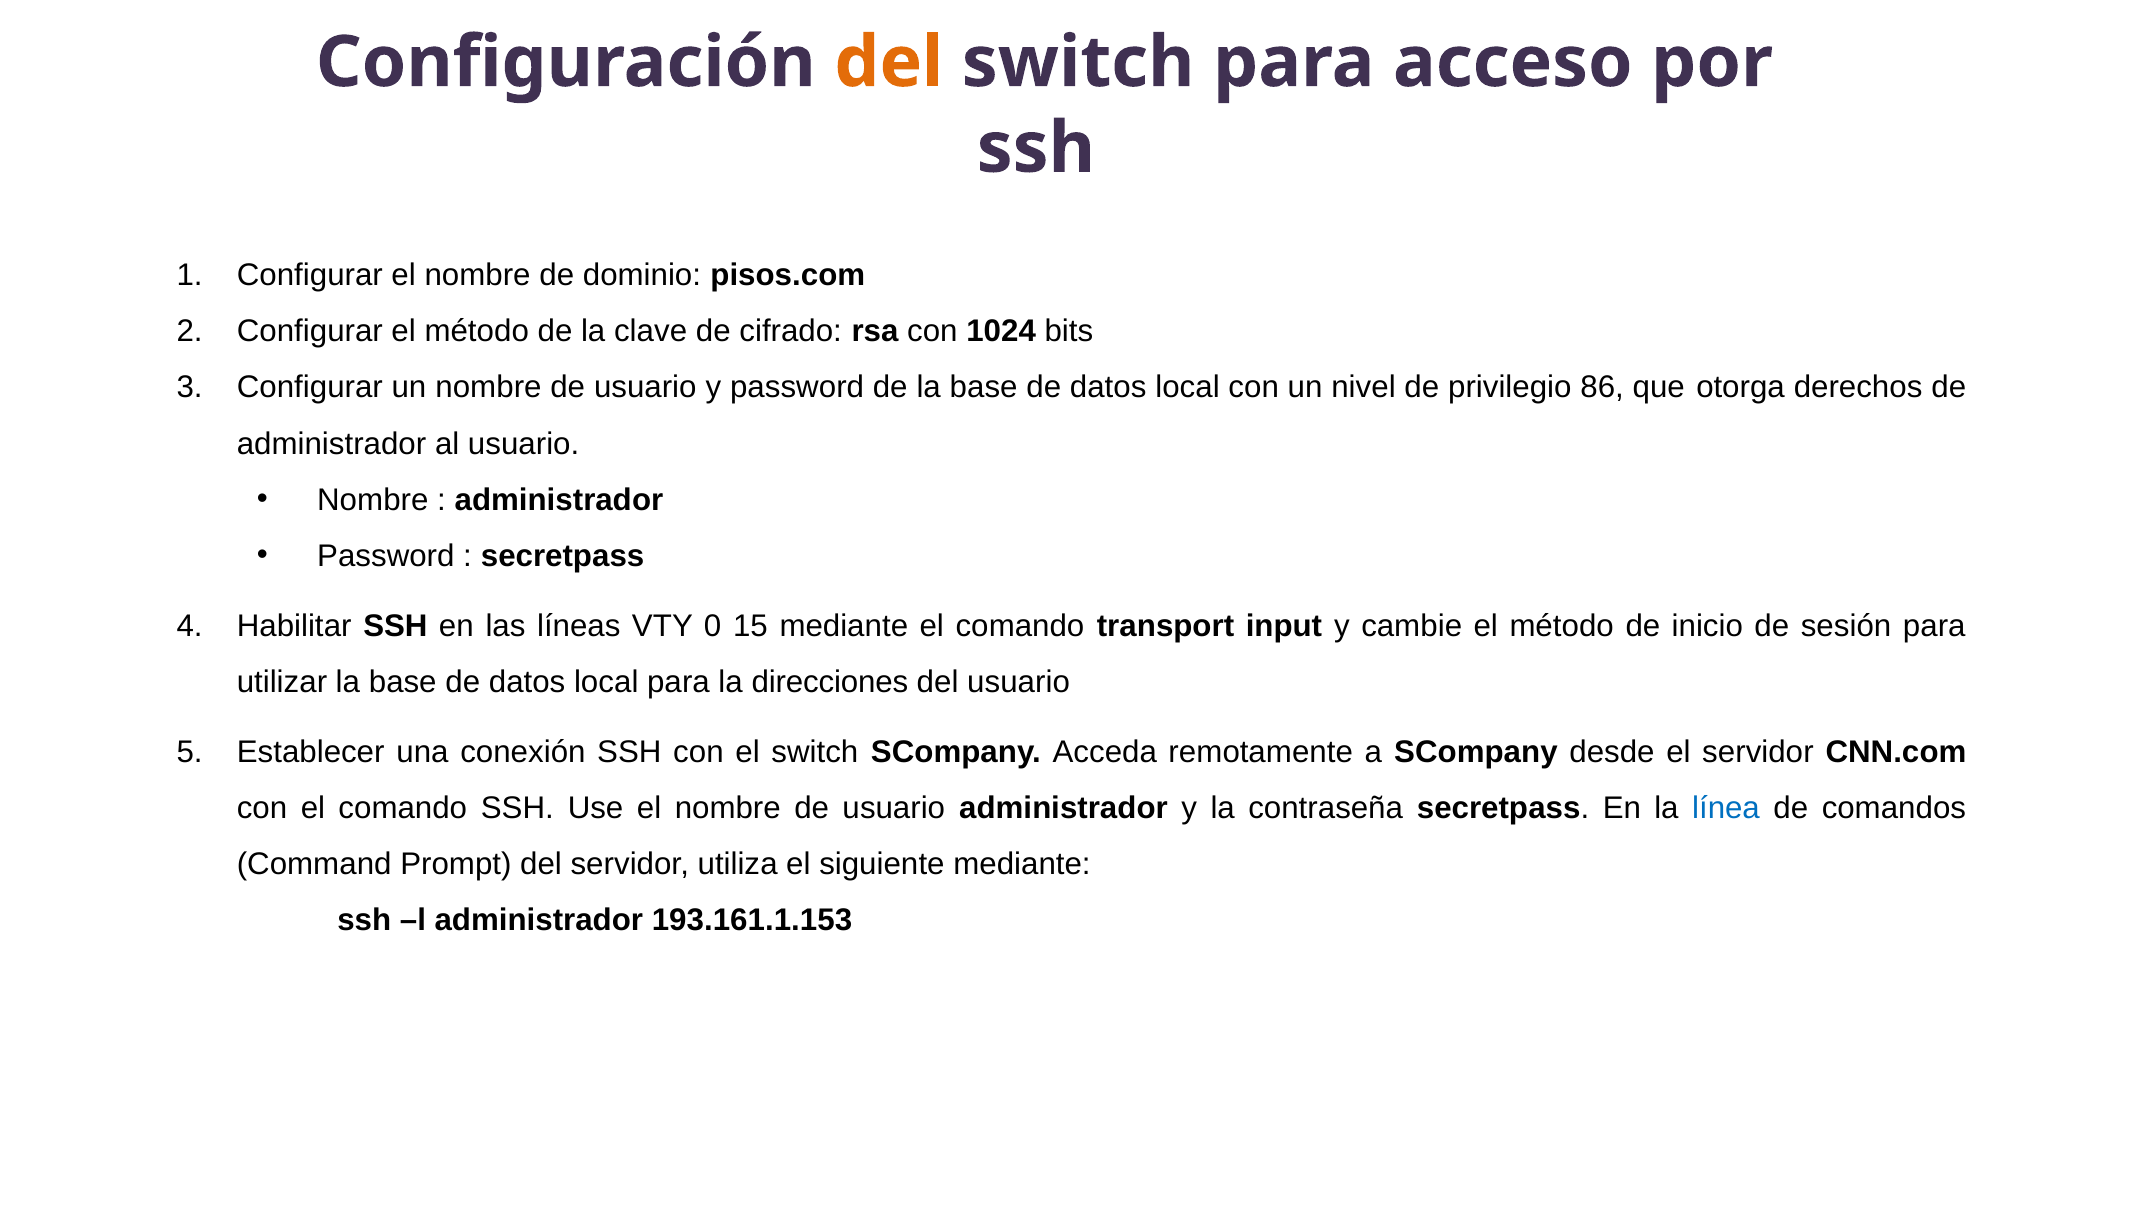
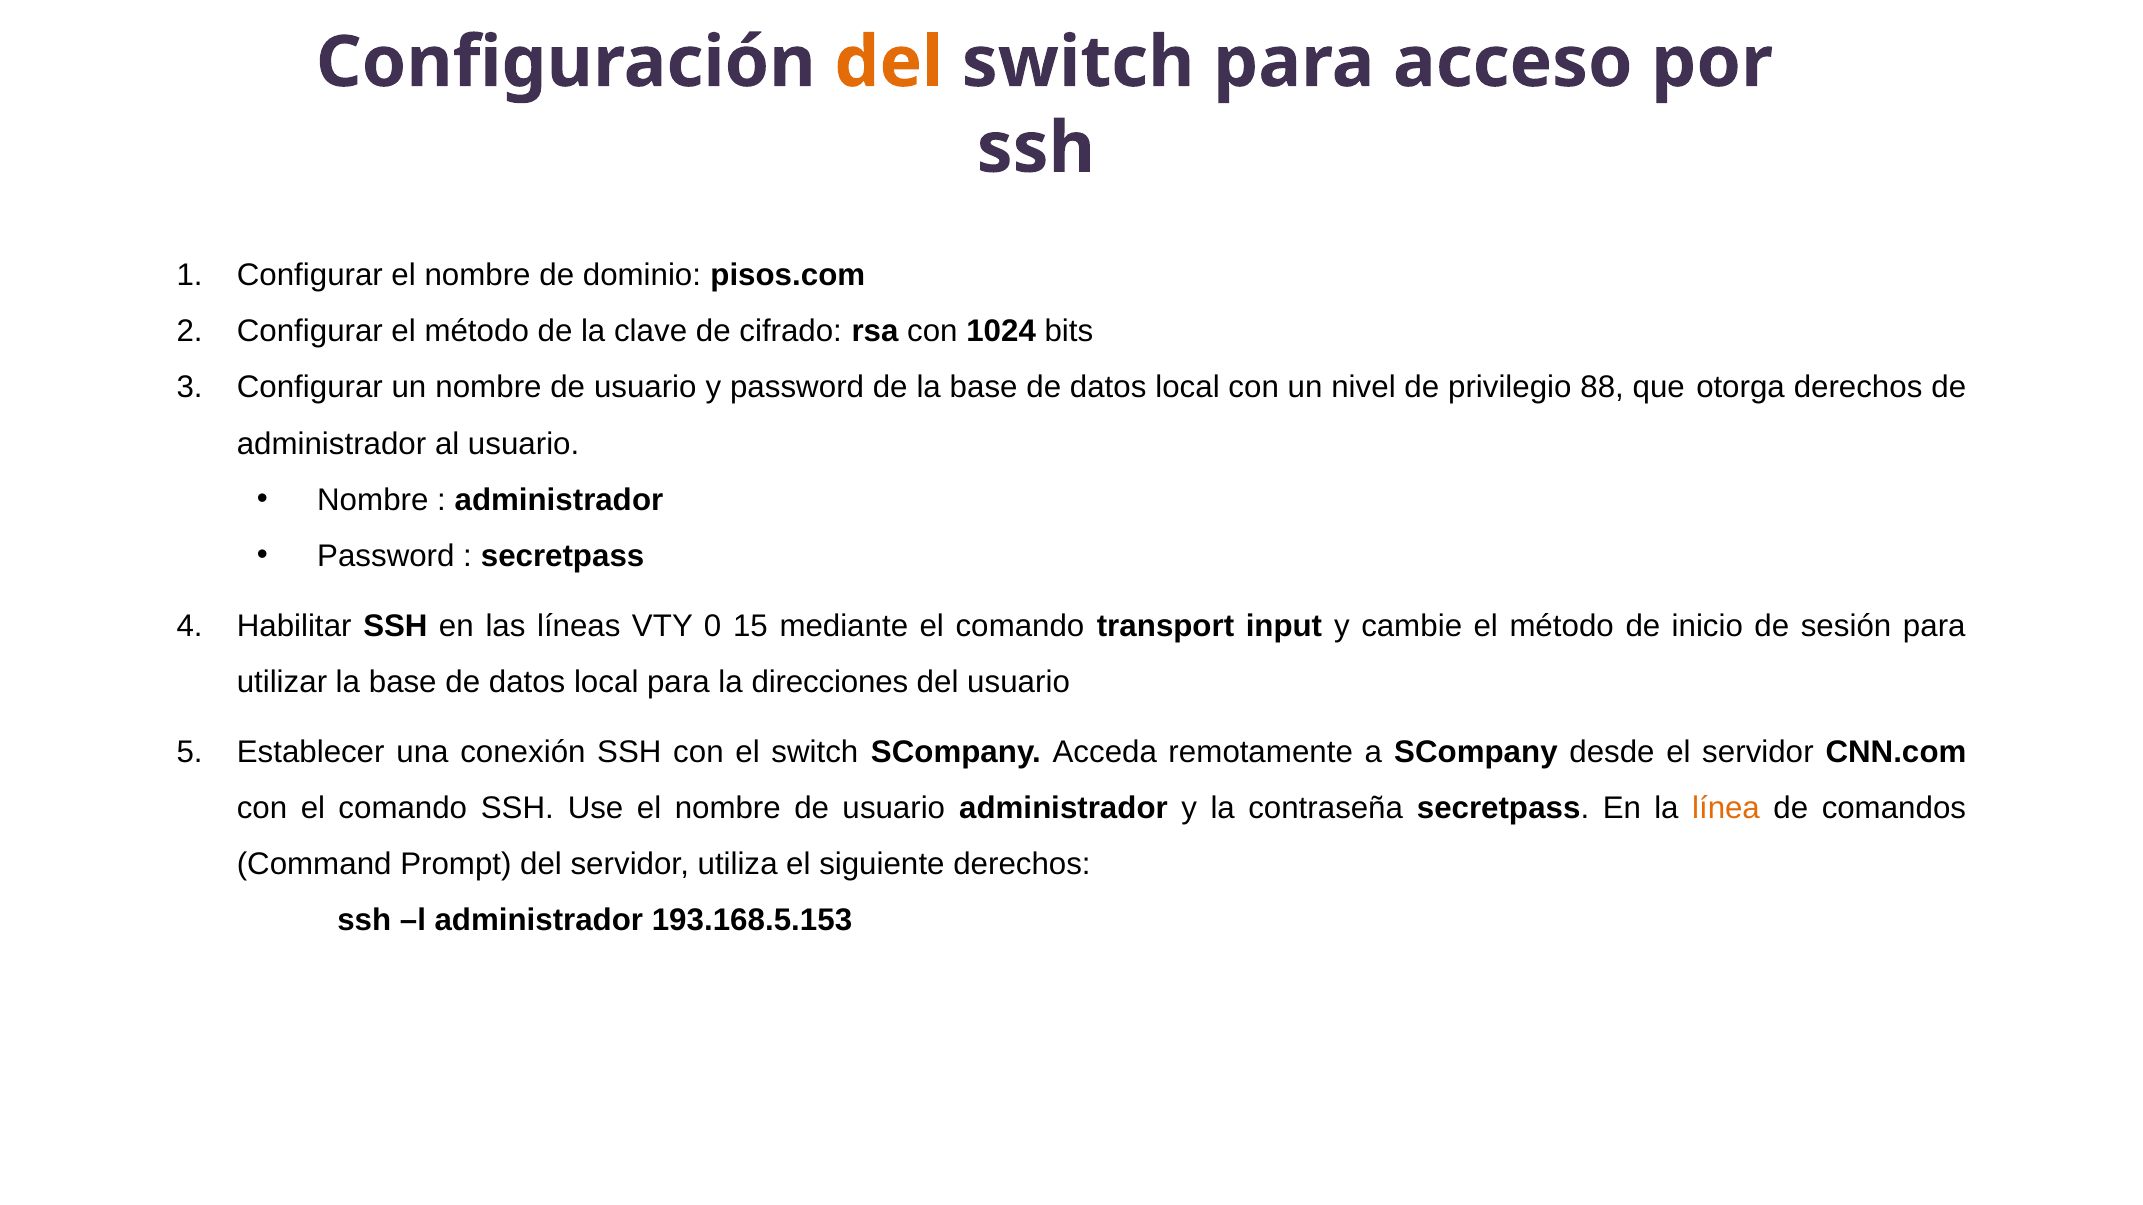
86: 86 -> 88
línea colour: blue -> orange
siguiente mediante: mediante -> derechos
193.161.1.153: 193.161.1.153 -> 193.168.5.153
